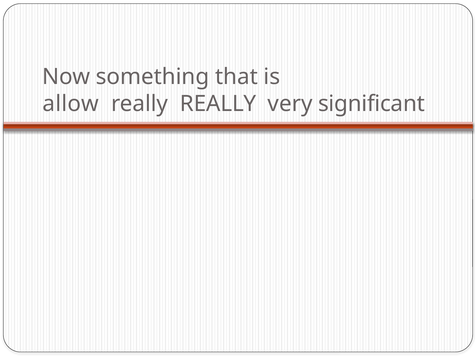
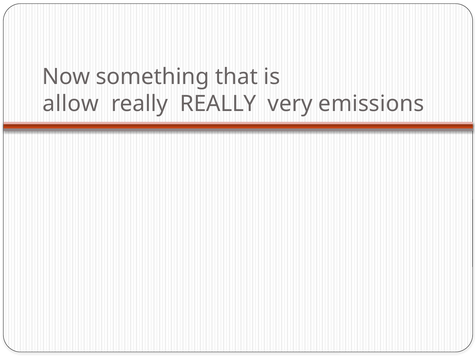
significant: significant -> emissions
